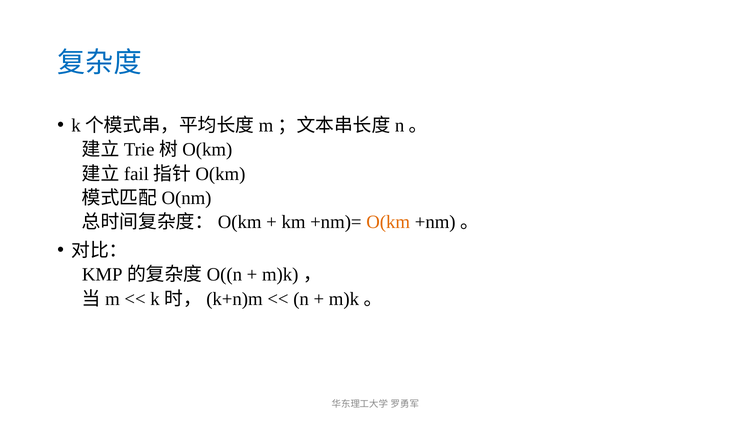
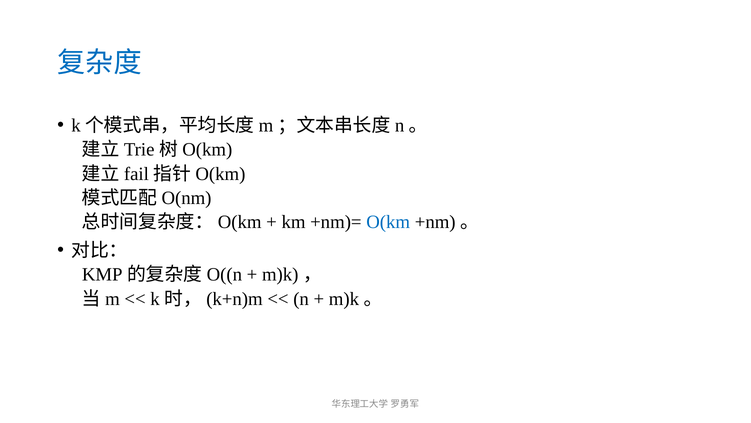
O(km colour: orange -> blue
